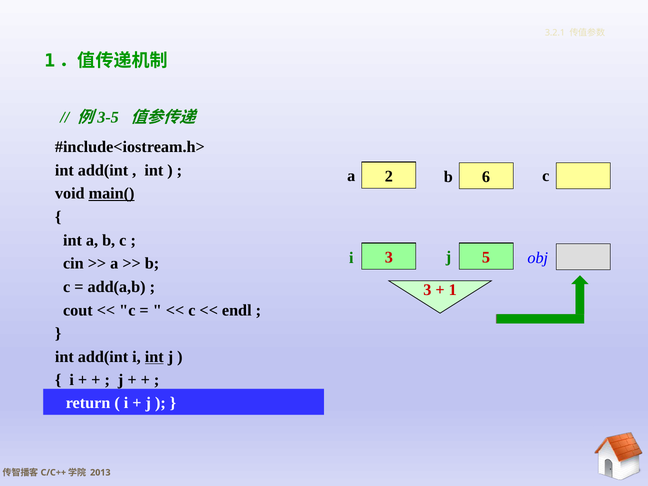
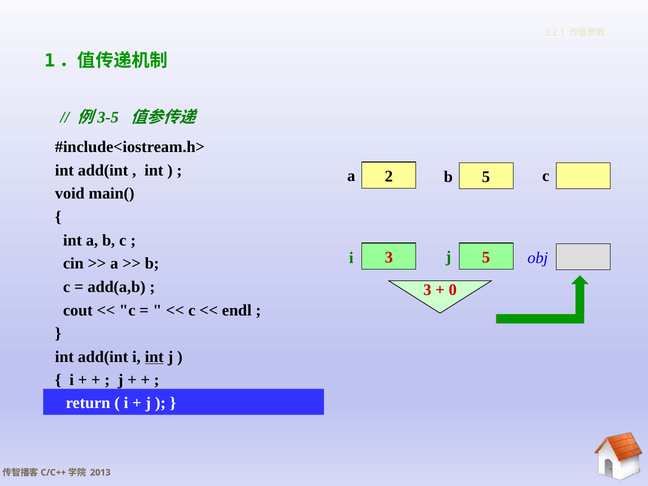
2 6: 6 -> 5
main( underline: present -> none
1: 1 -> 0
